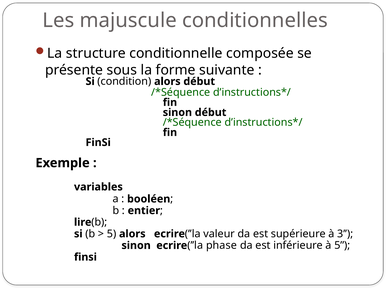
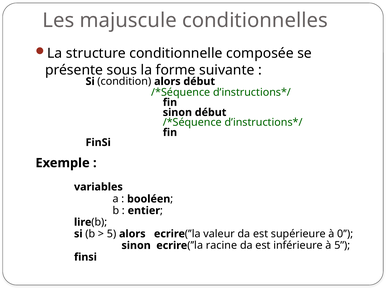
3: 3 -> 0
phase: phase -> racine
